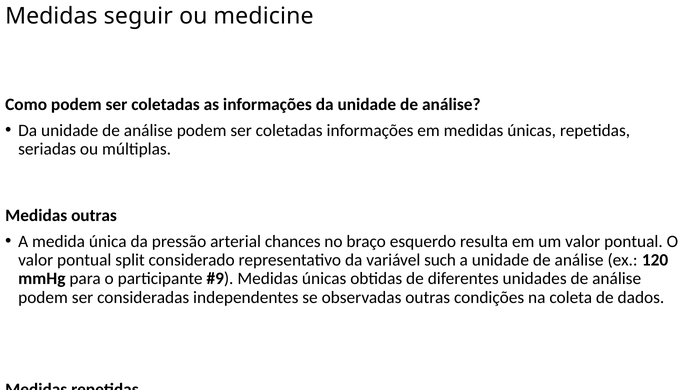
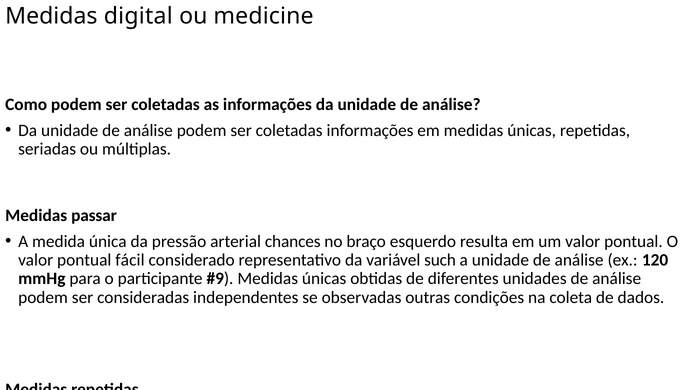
seguir: seguir -> digital
Medidas outras: outras -> passar
split: split -> fácil
